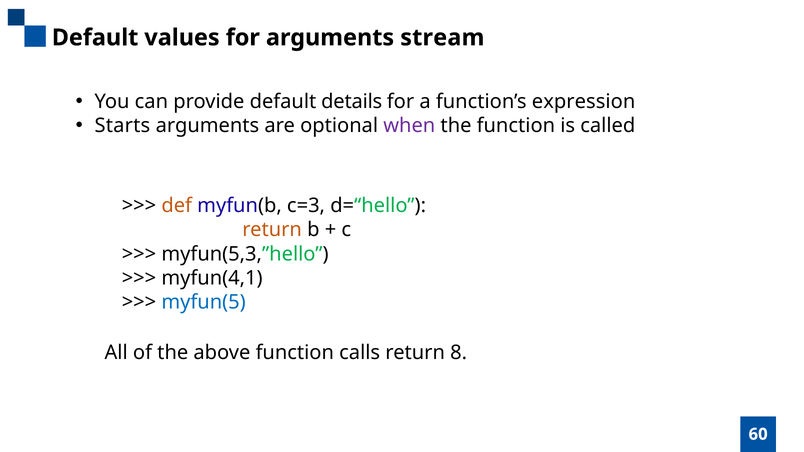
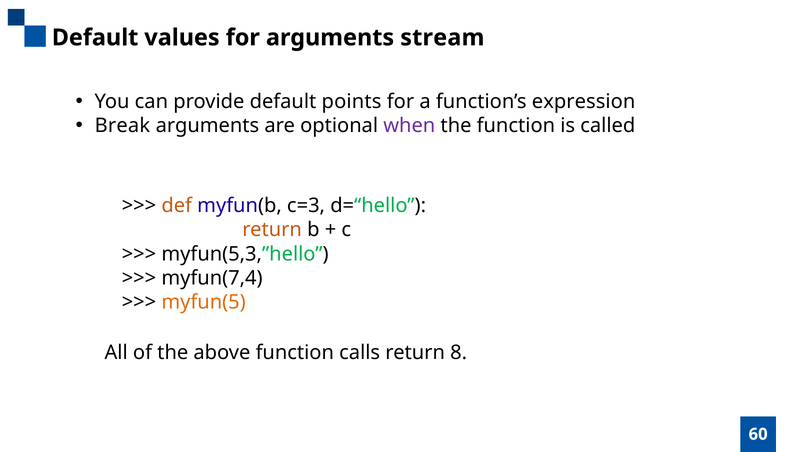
details: details -> points
Starts: Starts -> Break
myfun(4,1: myfun(4,1 -> myfun(7,4
myfun(5 colour: blue -> orange
